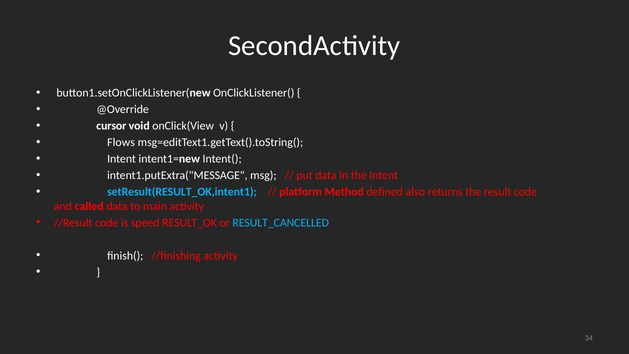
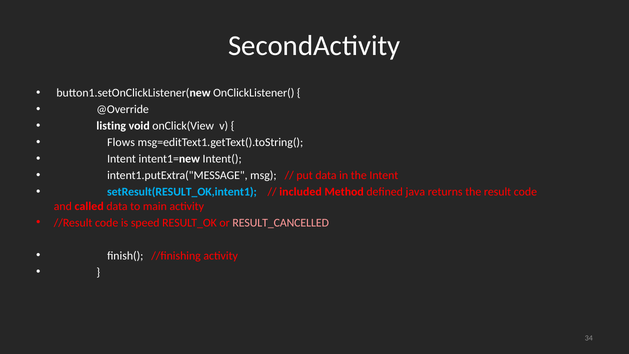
cursor: cursor -> listing
platform: platform -> included
also: also -> java
RESULT_CANCELLED colour: light blue -> pink
